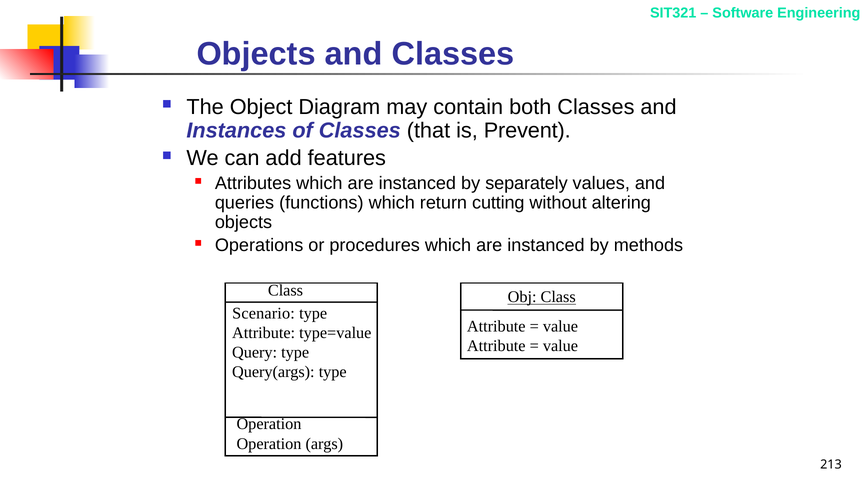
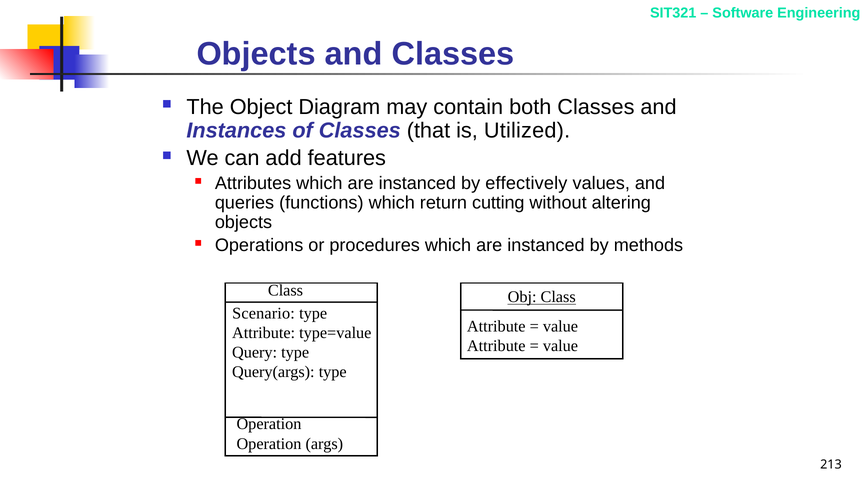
Prevent: Prevent -> Utilized
separately: separately -> effectively
